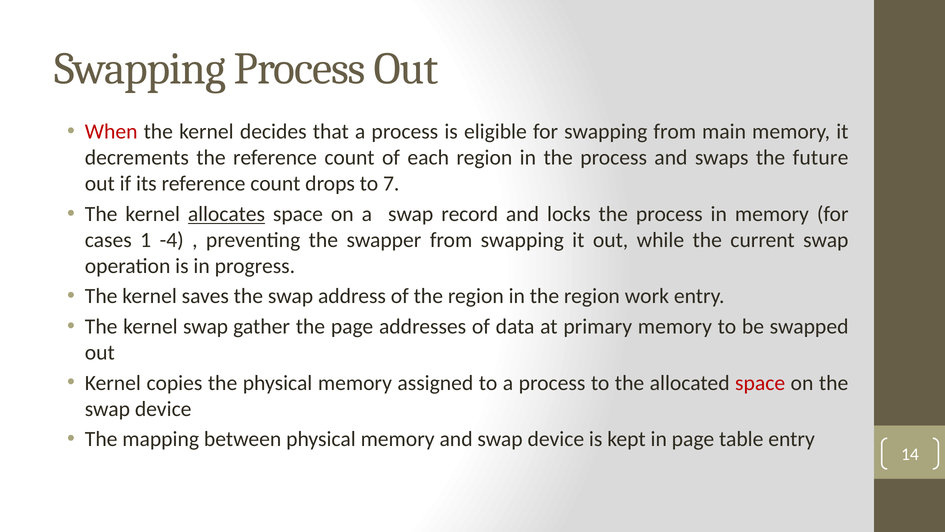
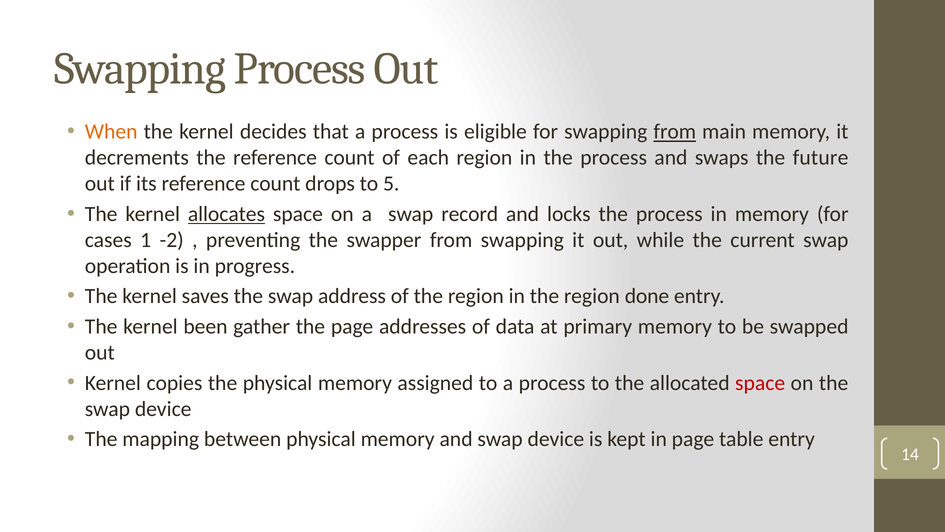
When colour: red -> orange
from at (675, 132) underline: none -> present
7: 7 -> 5
-4: -4 -> -2
work: work -> done
kernel swap: swap -> been
